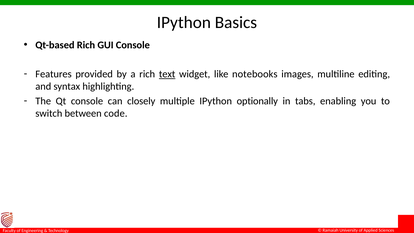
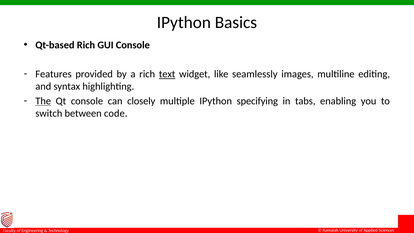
notebooks: notebooks -> seamlessly
The underline: none -> present
optionally: optionally -> specifying
